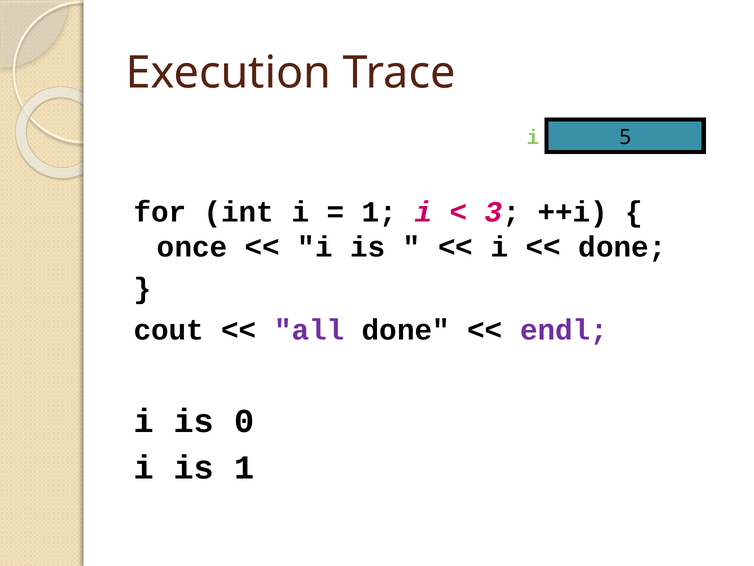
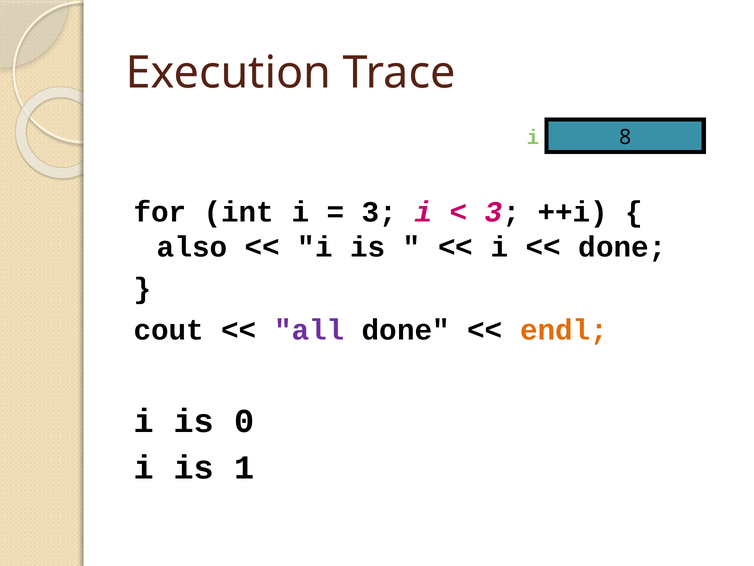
5: 5 -> 8
1 at (379, 212): 1 -> 3
once: once -> also
endl colour: purple -> orange
